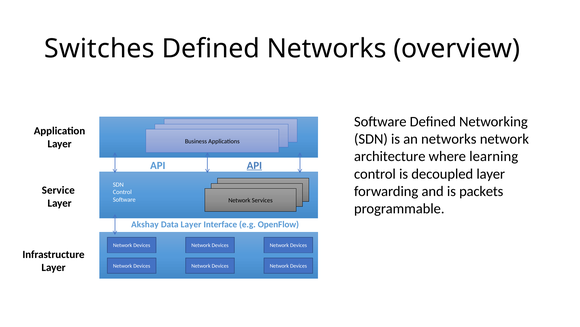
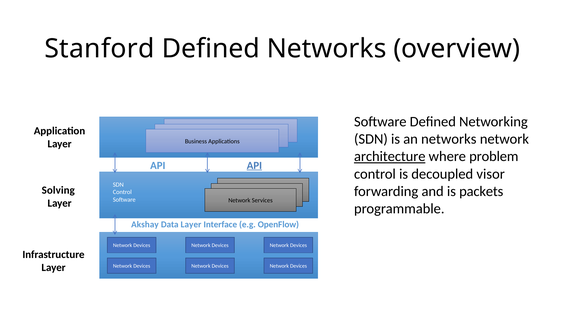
Switches: Switches -> Stanford
architecture underline: none -> present
learning: learning -> problem
decoupled layer: layer -> visor
Service: Service -> Solving
